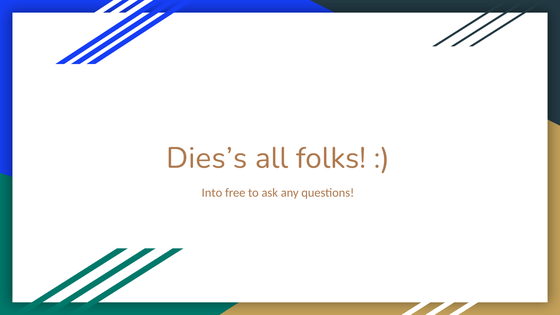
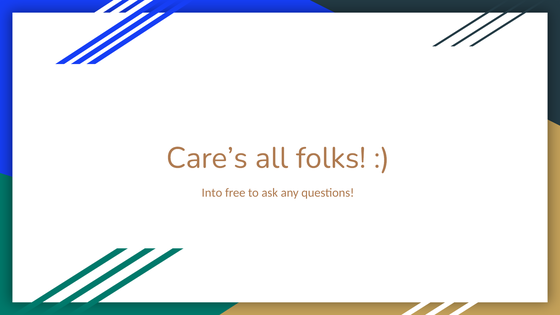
Dies’s: Dies’s -> Care’s
